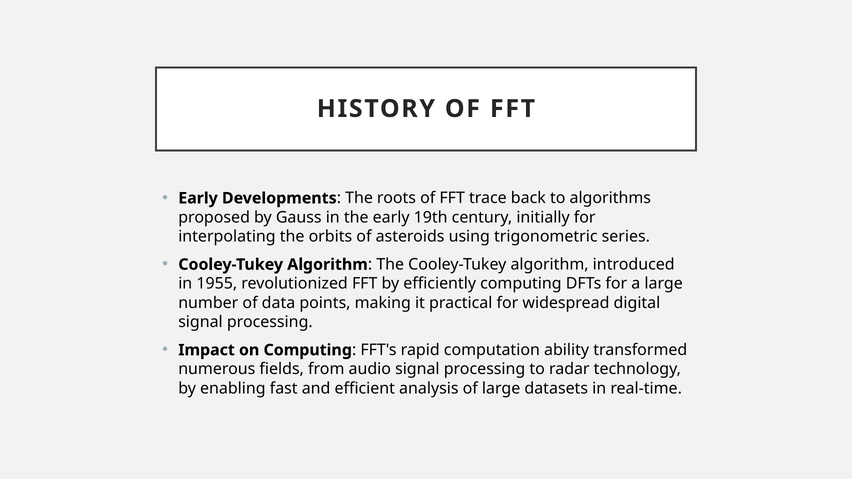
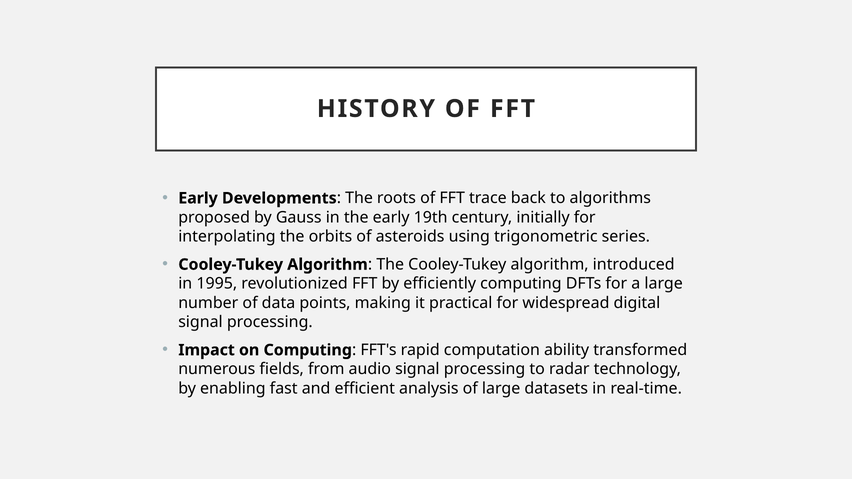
1955: 1955 -> 1995
